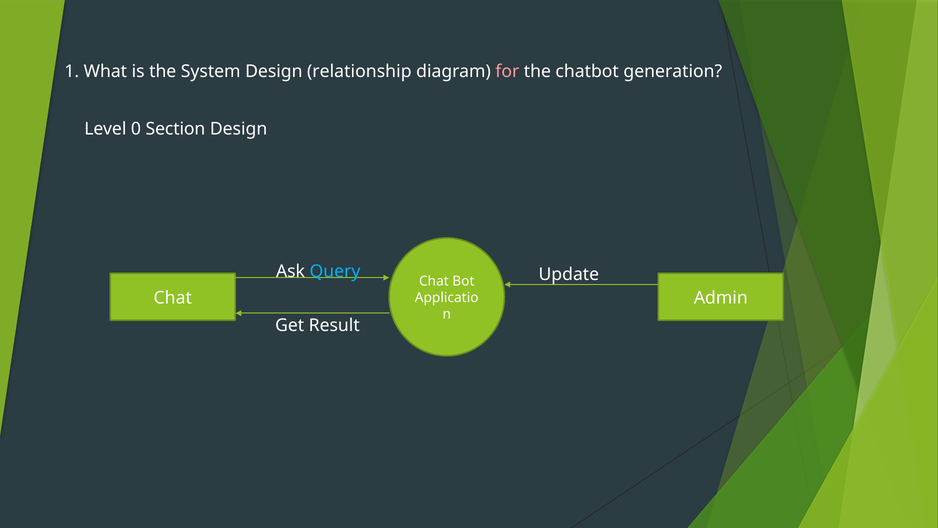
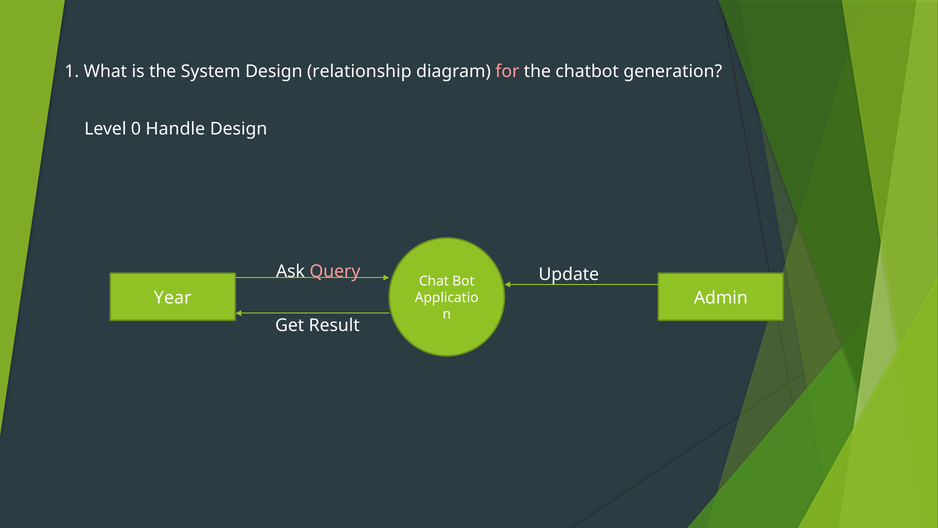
Section: Section -> Handle
Query colour: light blue -> pink
Chat at (173, 298): Chat -> Year
